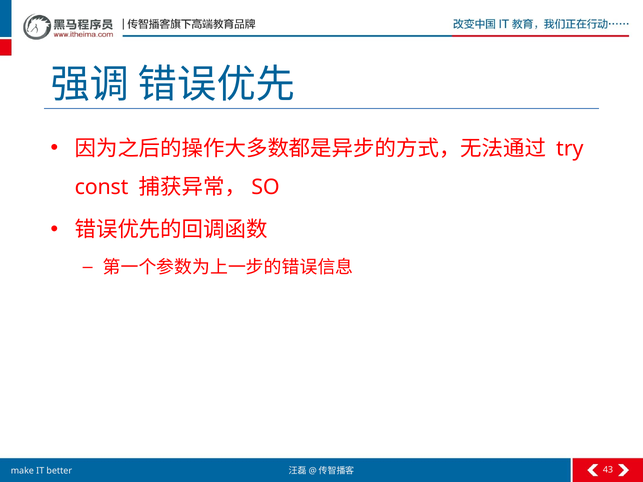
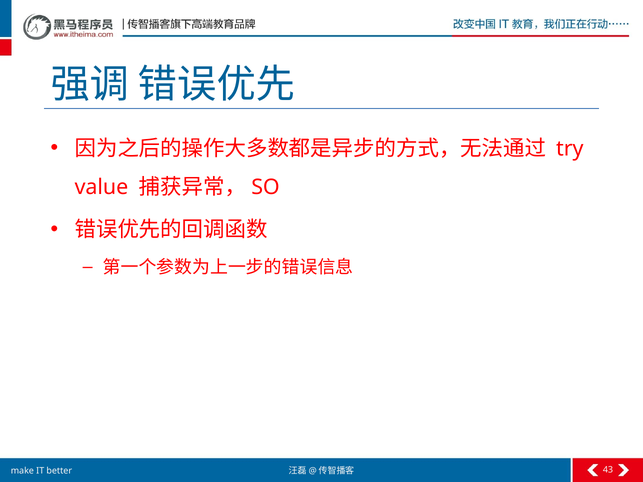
const: const -> value
